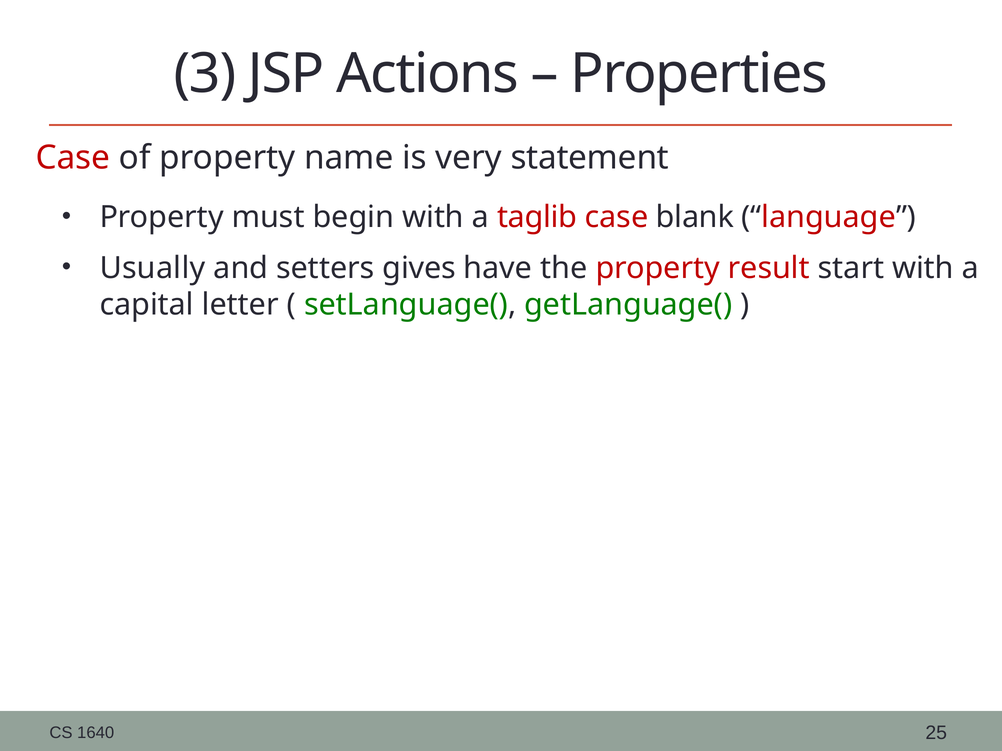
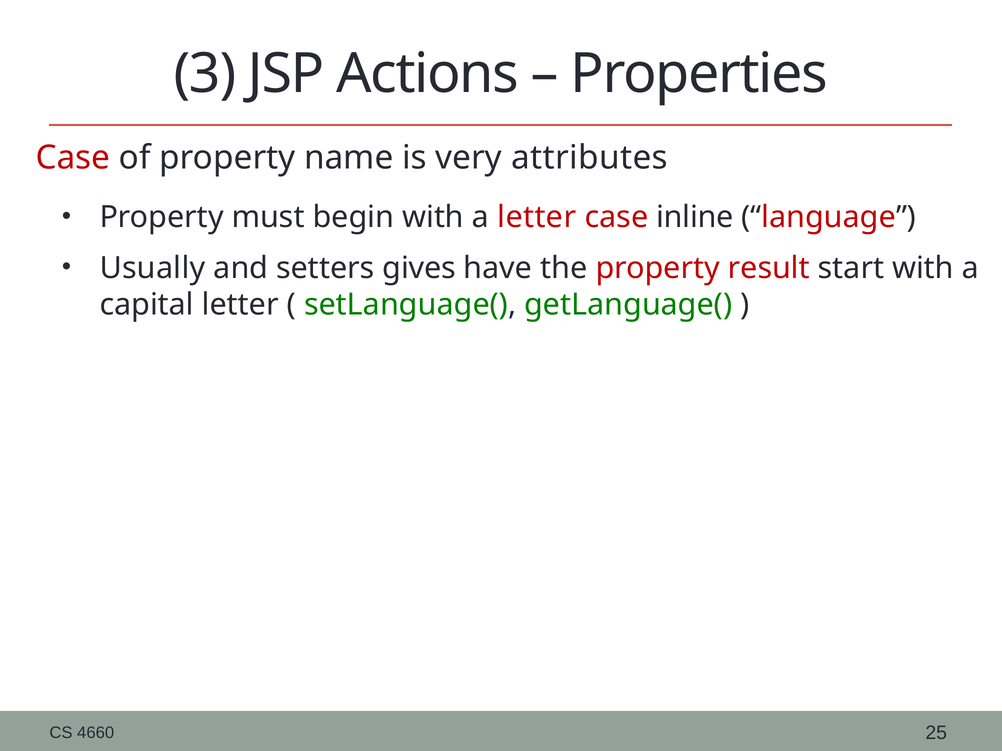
statement: statement -> attributes
a taglib: taglib -> letter
blank: blank -> inline
1640: 1640 -> 4660
